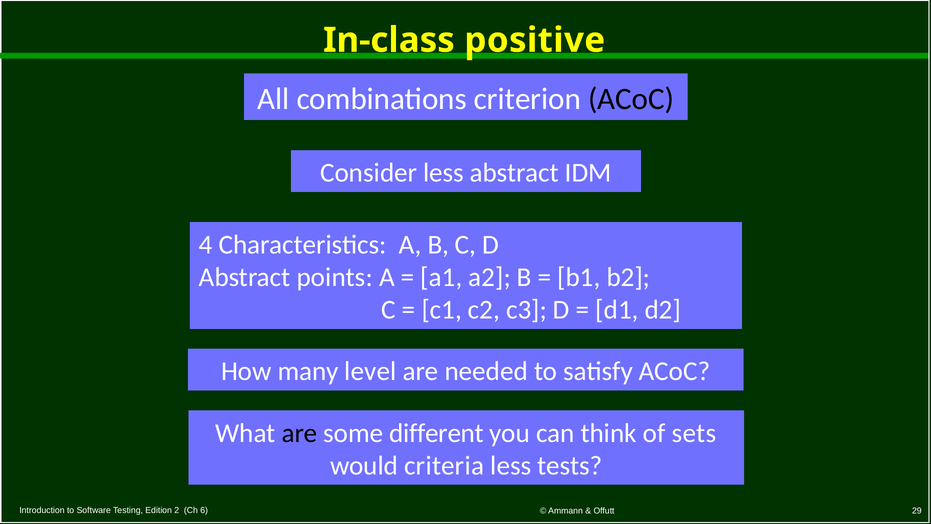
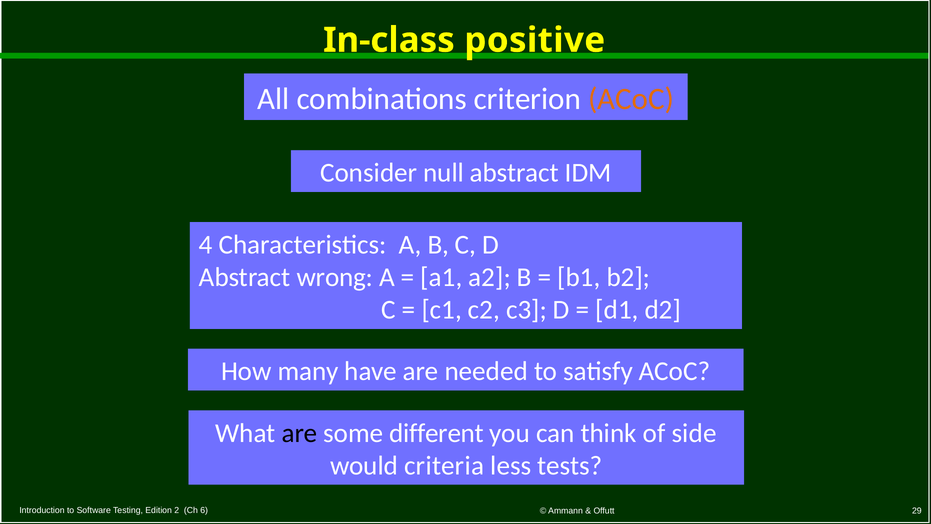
ACoC at (631, 99) colour: black -> orange
Consider less: less -> null
points: points -> wrong
level: level -> have
sets: sets -> side
